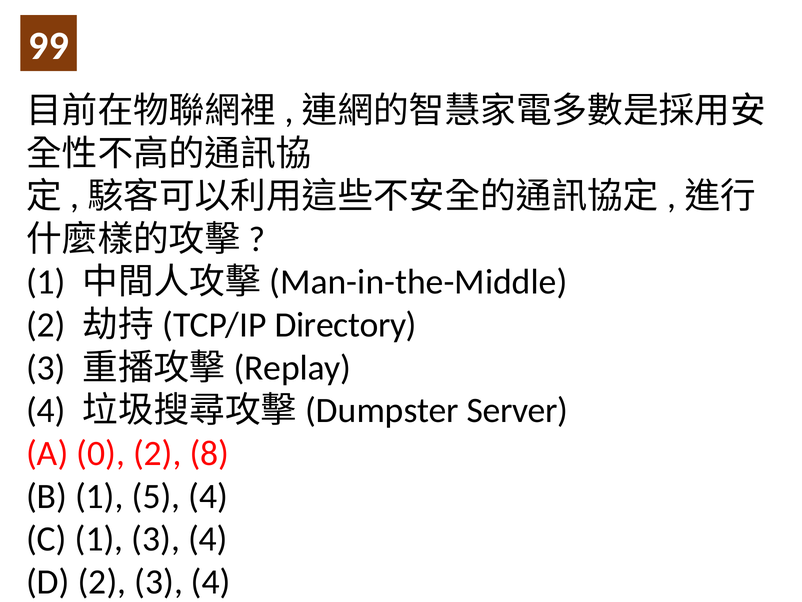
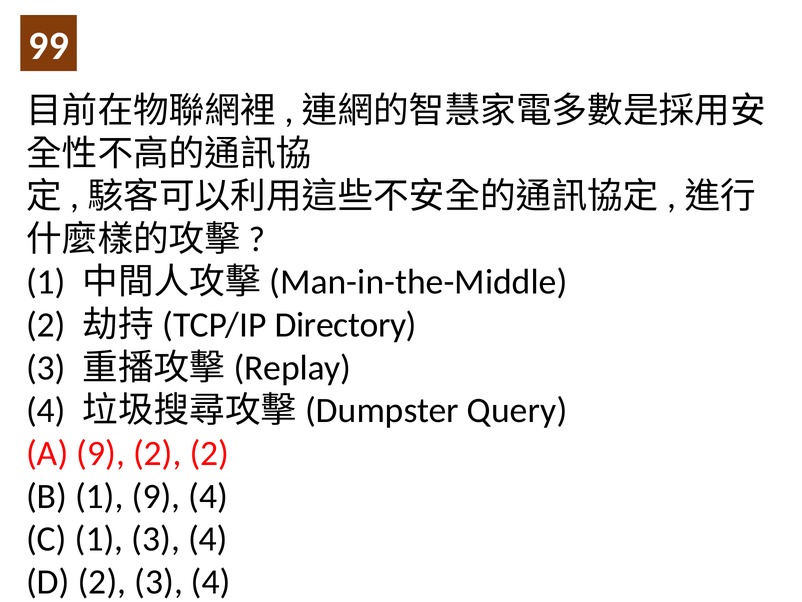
Server: Server -> Query
A 0: 0 -> 9
2 8: 8 -> 2
1 5: 5 -> 9
